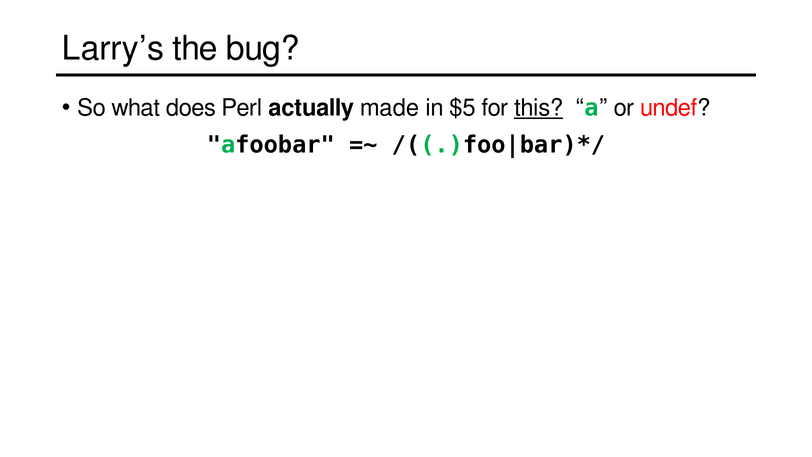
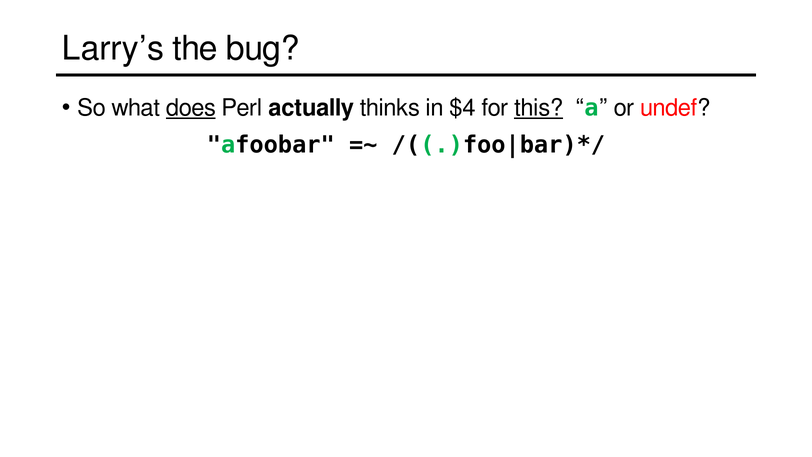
does underline: none -> present
made: made -> thinks
$5: $5 -> $4
